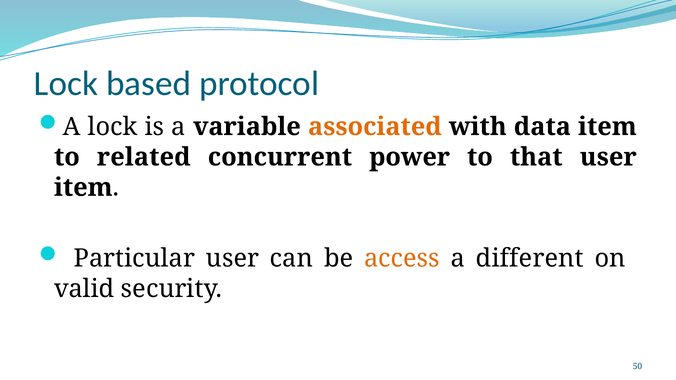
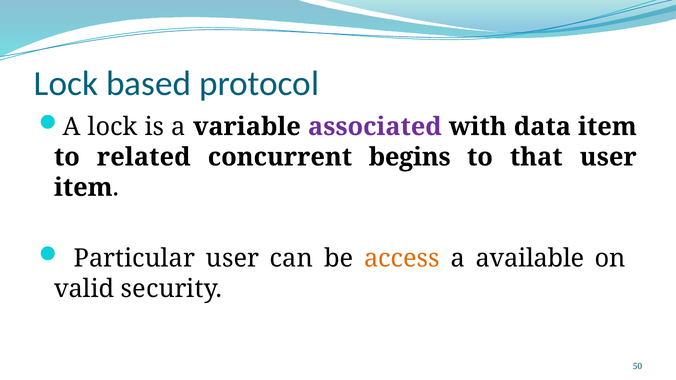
associated colour: orange -> purple
power: power -> begins
different: different -> available
